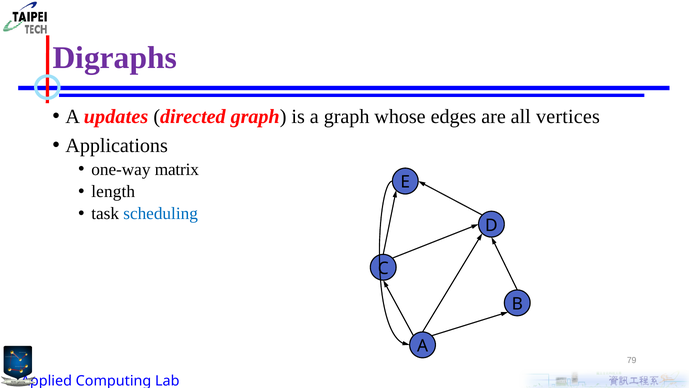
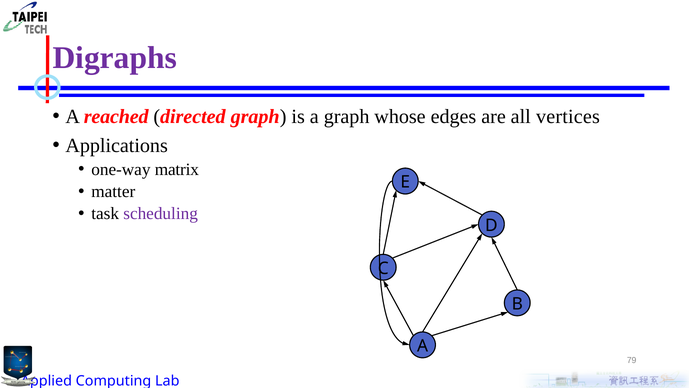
updates: updates -> reached
length: length -> matter
scheduling colour: blue -> purple
